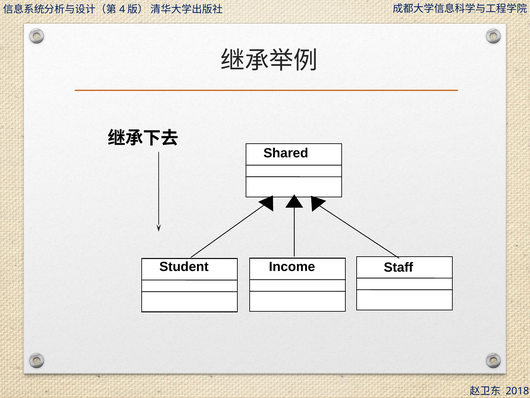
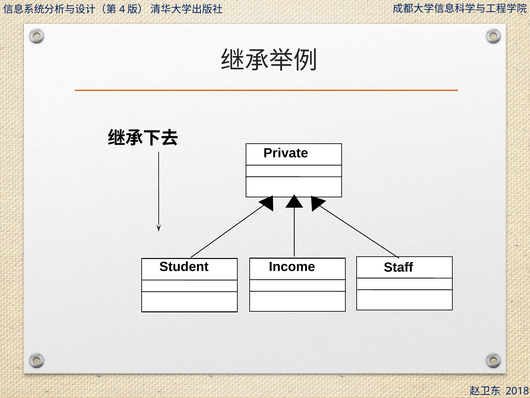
Shared: Shared -> Private
